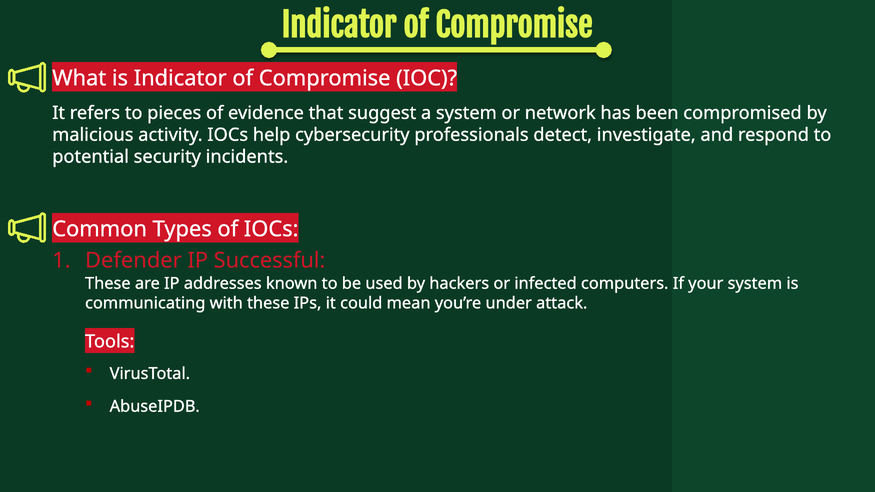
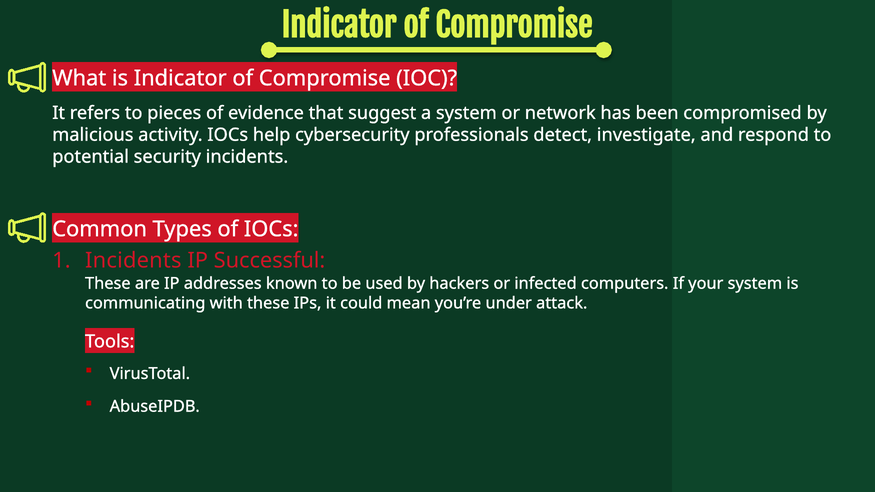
Defender at (133, 261): Defender -> Incidents
